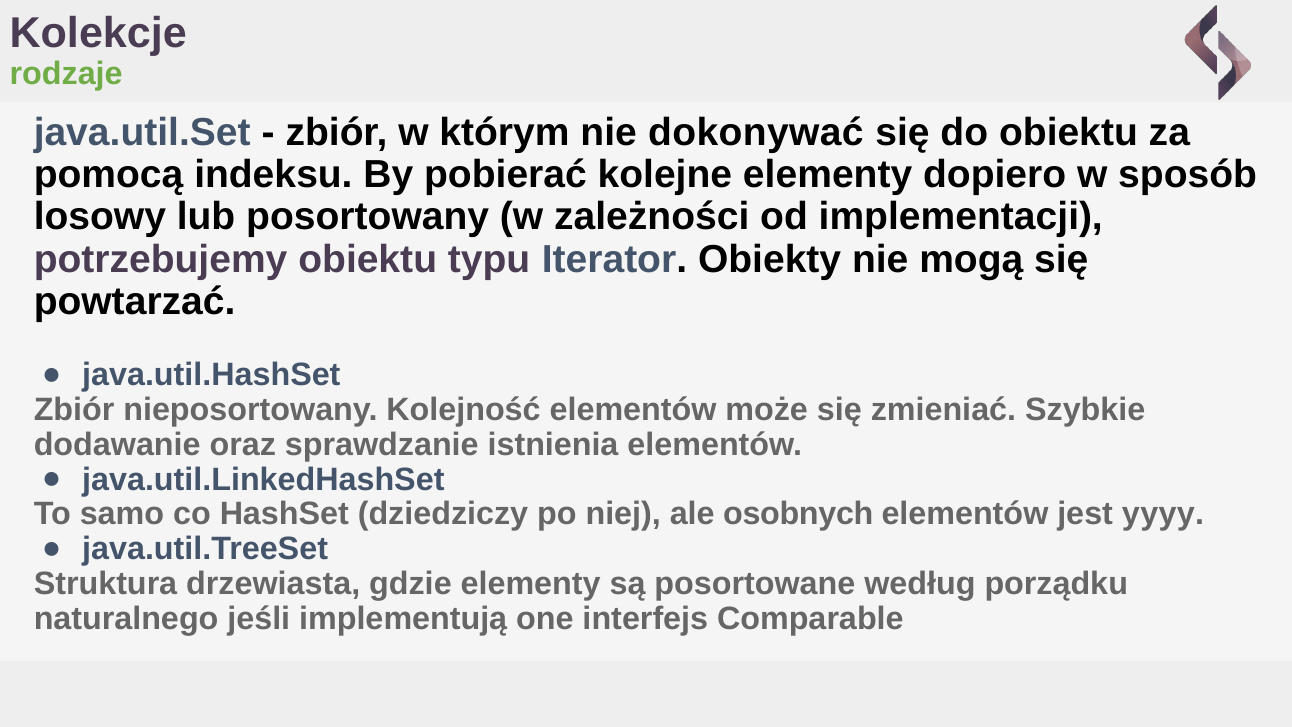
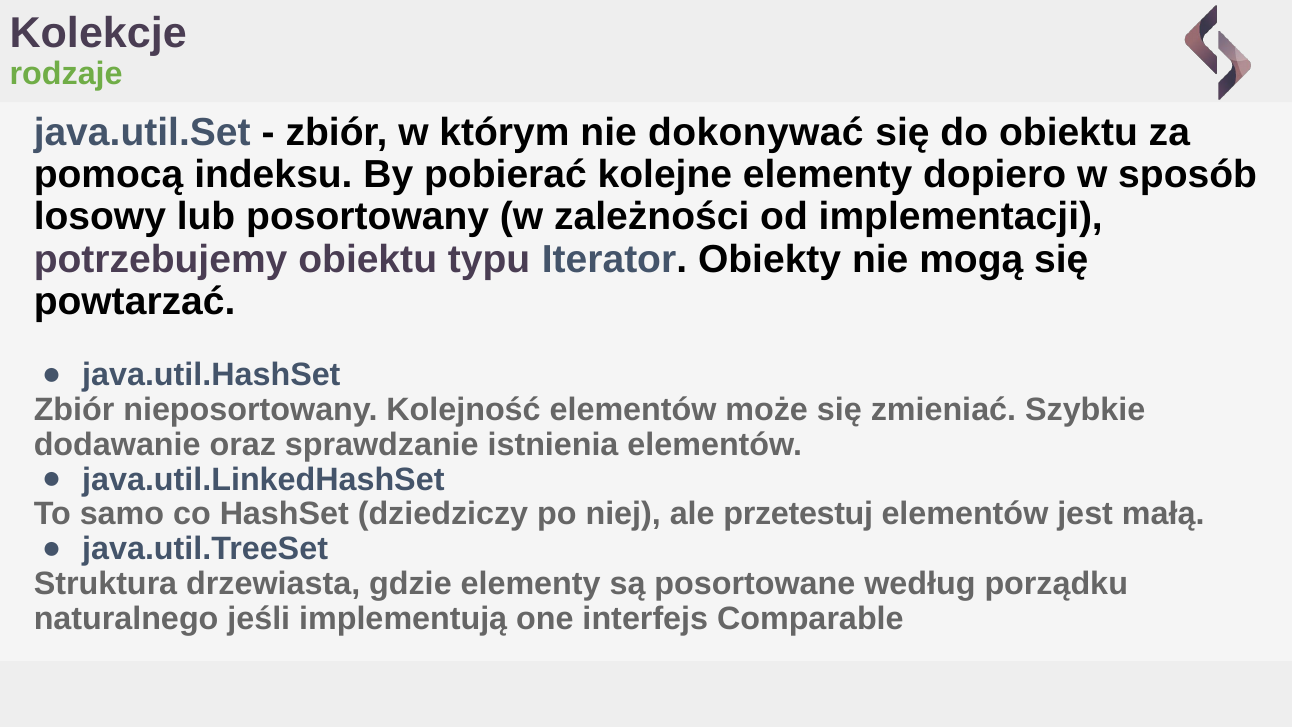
osobnych: osobnych -> przetestuj
yyyy: yyyy -> małą
